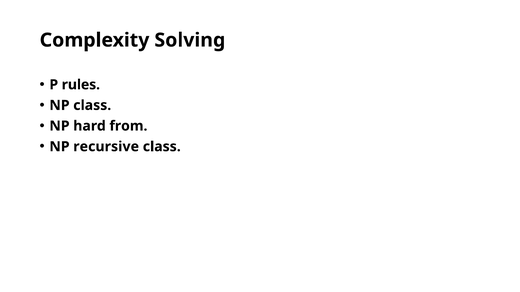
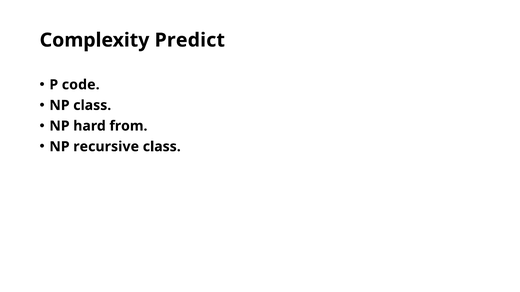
Solving: Solving -> Predict
rules: rules -> code
